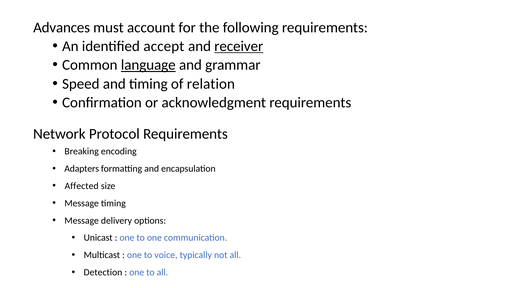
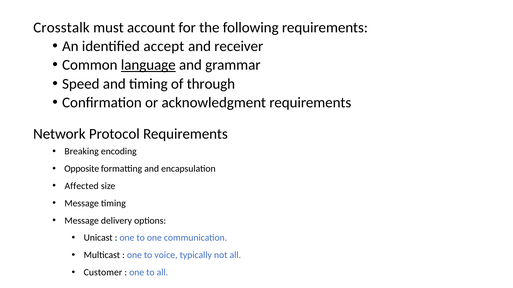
Advances: Advances -> Crosstalk
receiver underline: present -> none
relation: relation -> through
Adapters: Adapters -> Opposite
Detection: Detection -> Customer
